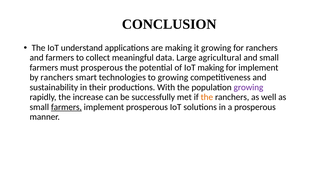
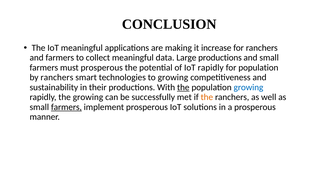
IoT understand: understand -> meaningful
it growing: growing -> increase
Large agricultural: agricultural -> productions
IoT making: making -> rapidly
for implement: implement -> population
the at (183, 87) underline: none -> present
growing at (248, 87) colour: purple -> blue
the increase: increase -> growing
